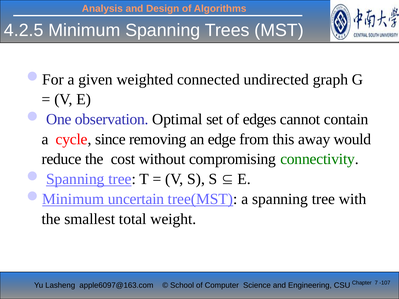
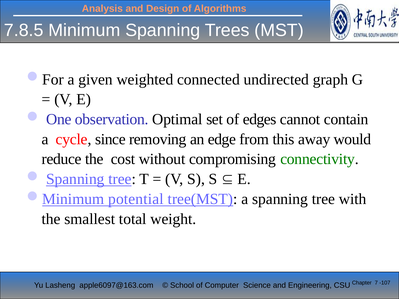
4.2.5: 4.2.5 -> 7.8.5
uncertain: uncertain -> potential
